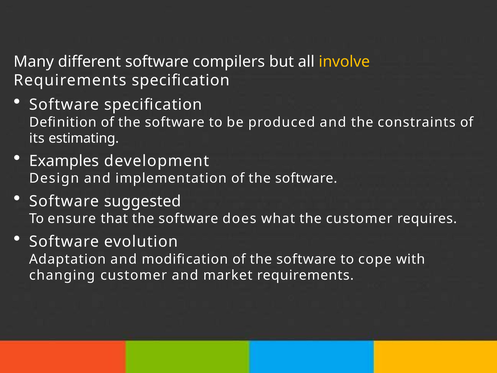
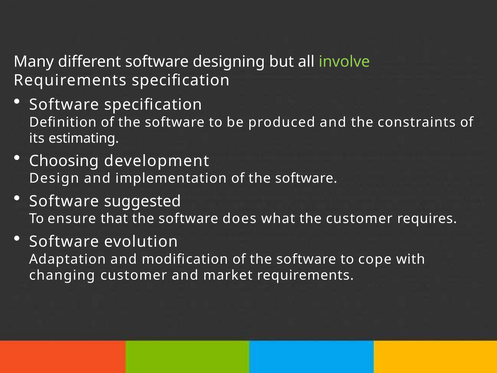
compilers: compilers -> designing
involve colour: yellow -> light green
Examples: Examples -> Choosing
